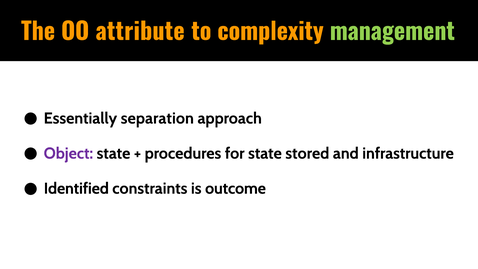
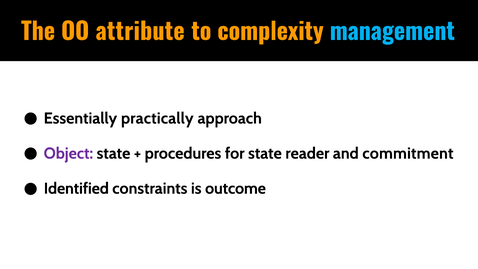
management colour: light green -> light blue
separation: separation -> practically
stored: stored -> reader
infrastructure: infrastructure -> commitment
